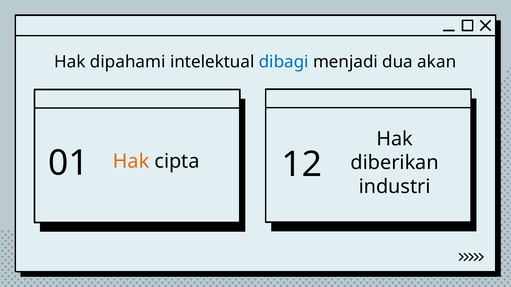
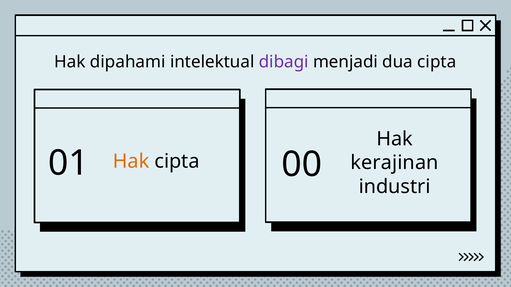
dibagi colour: blue -> purple
dua akan: akan -> cipta
12: 12 -> 00
diberikan: diberikan -> kerajinan
